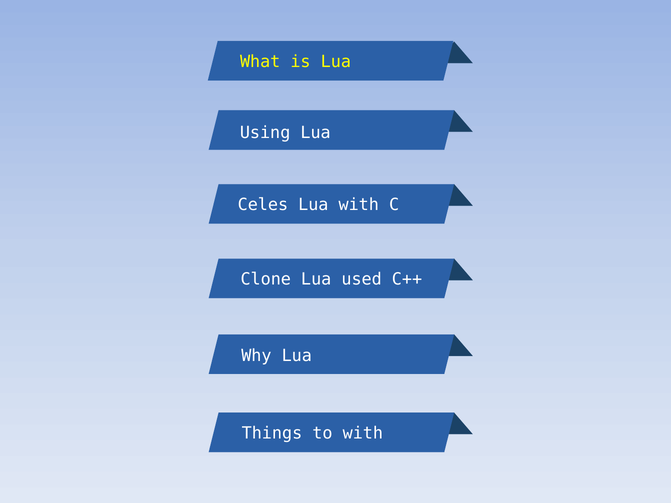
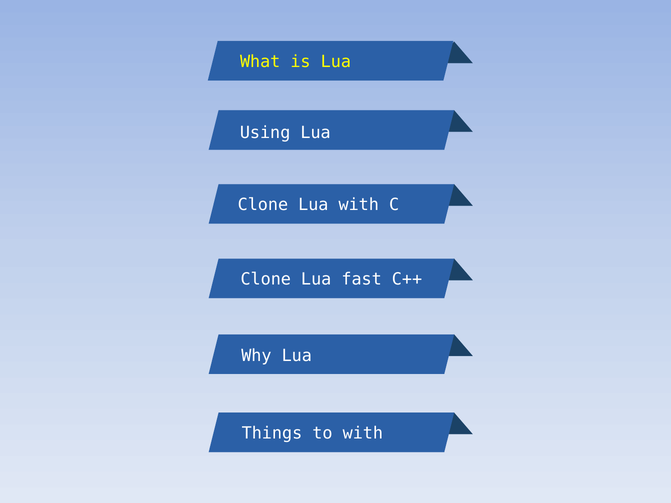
Celes at (263, 205): Celes -> Clone
used: used -> fast
